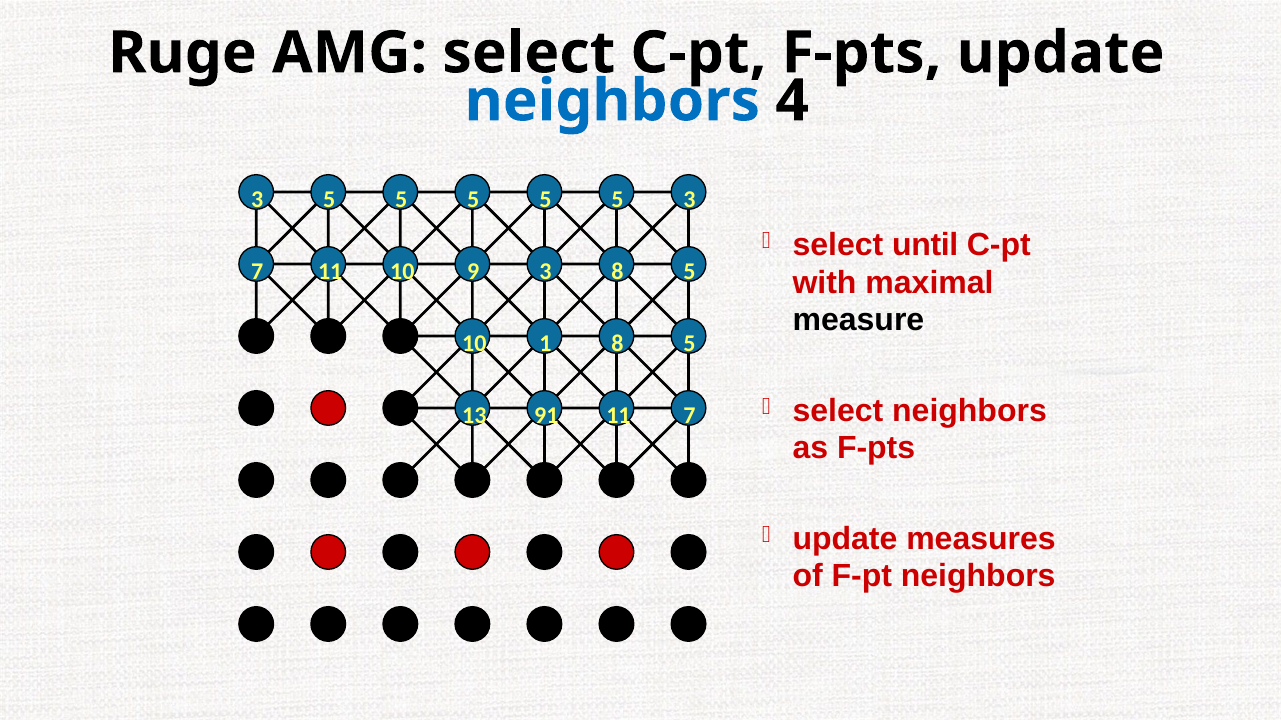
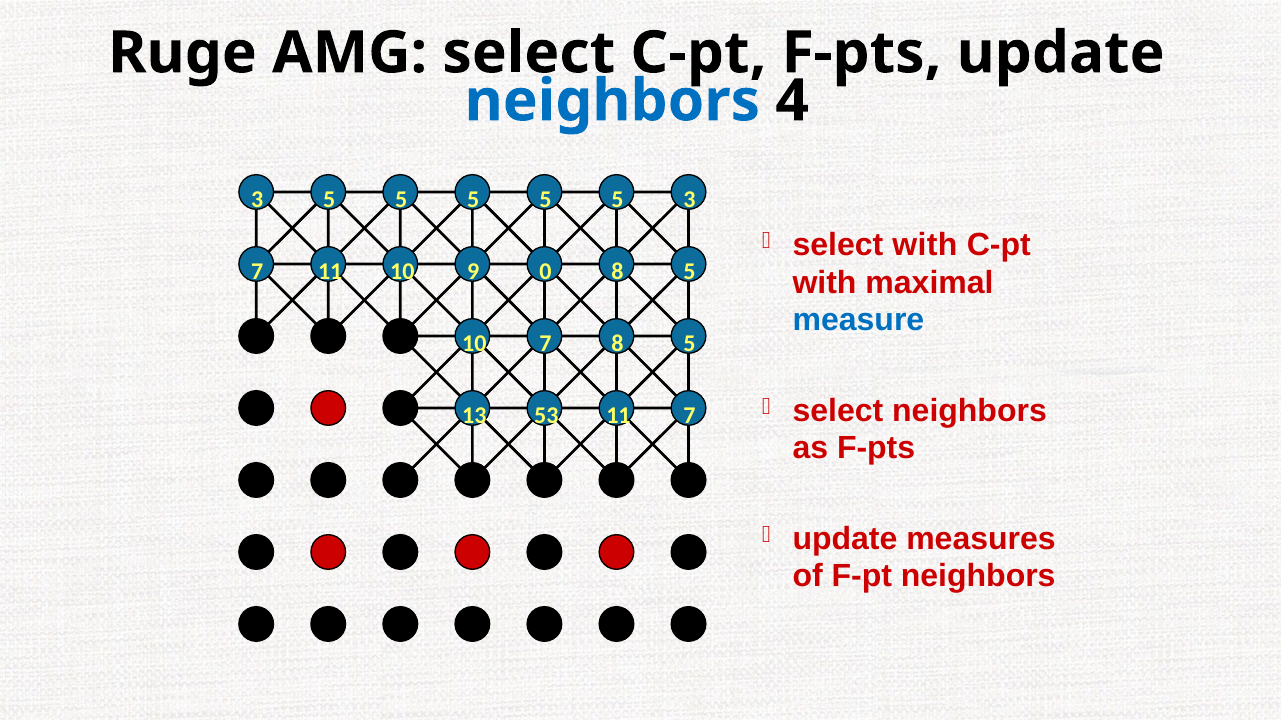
select until: until -> with
9 3: 3 -> 0
measure colour: black -> blue
10 1: 1 -> 7
91: 91 -> 53
